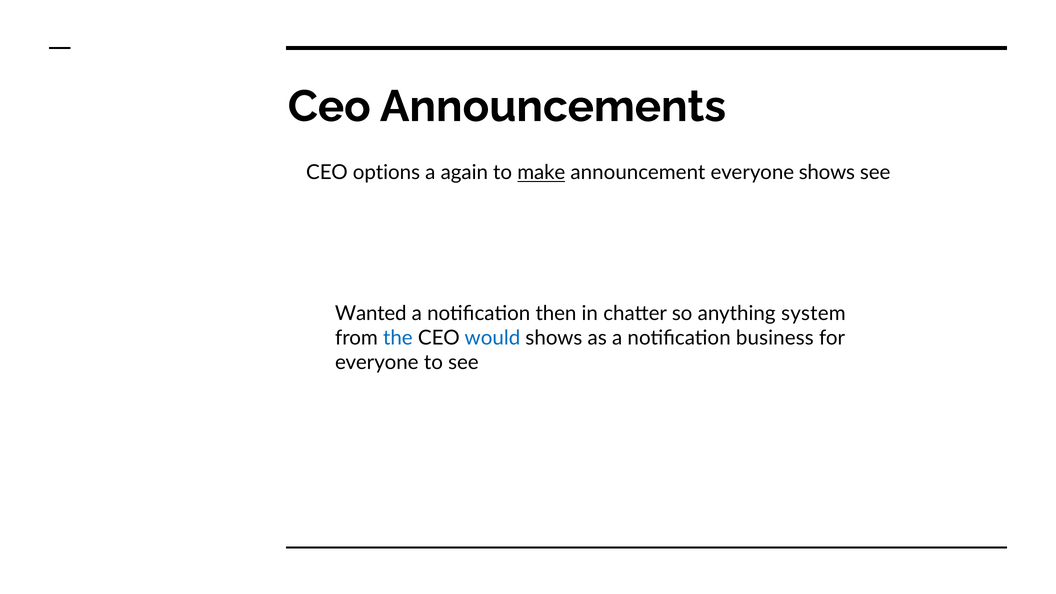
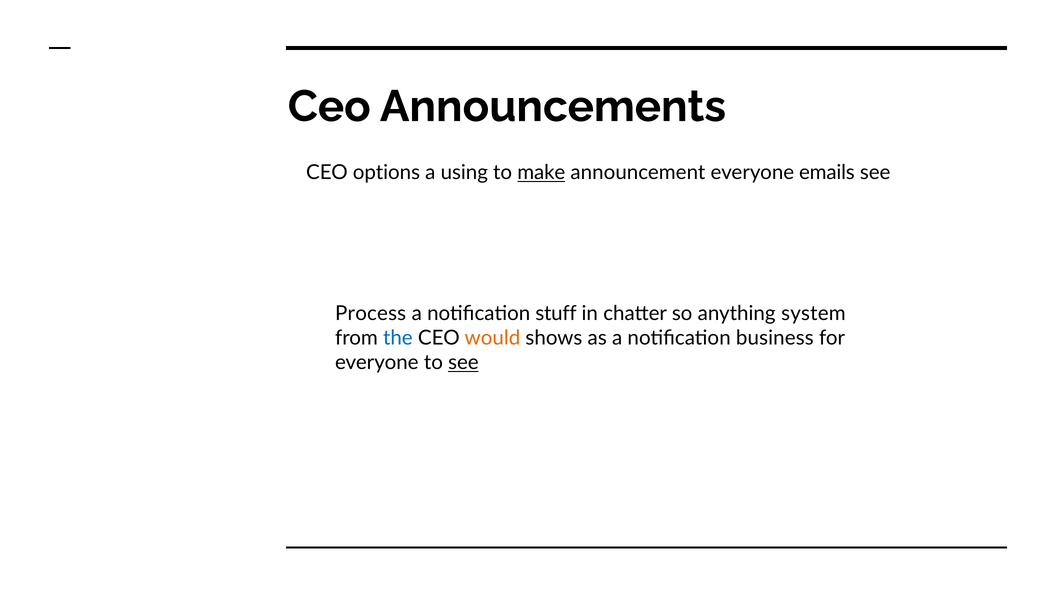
again: again -> using
everyone shows: shows -> emails
Wanted: Wanted -> Process
then: then -> stuff
would colour: blue -> orange
see at (463, 363) underline: none -> present
